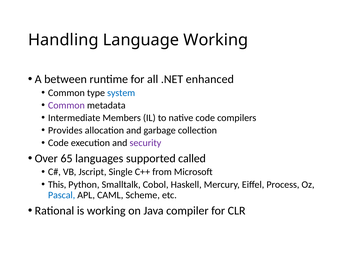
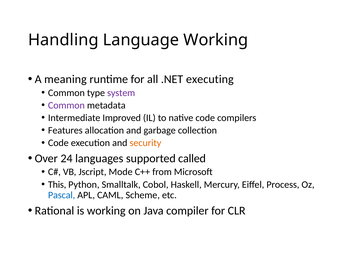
between: between -> meaning
enhanced: enhanced -> executing
system colour: blue -> purple
Members: Members -> Improved
Provides: Provides -> Features
security colour: purple -> orange
65: 65 -> 24
Single: Single -> Mode
